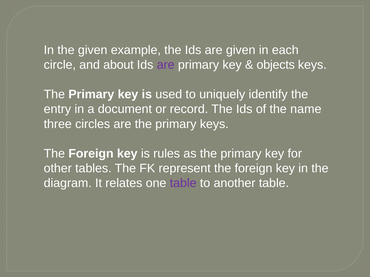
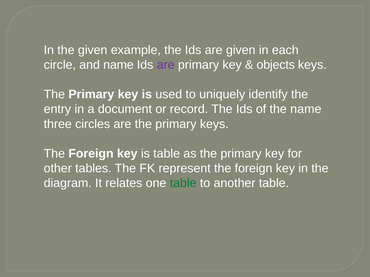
and about: about -> name
is rules: rules -> table
table at (183, 183) colour: purple -> green
